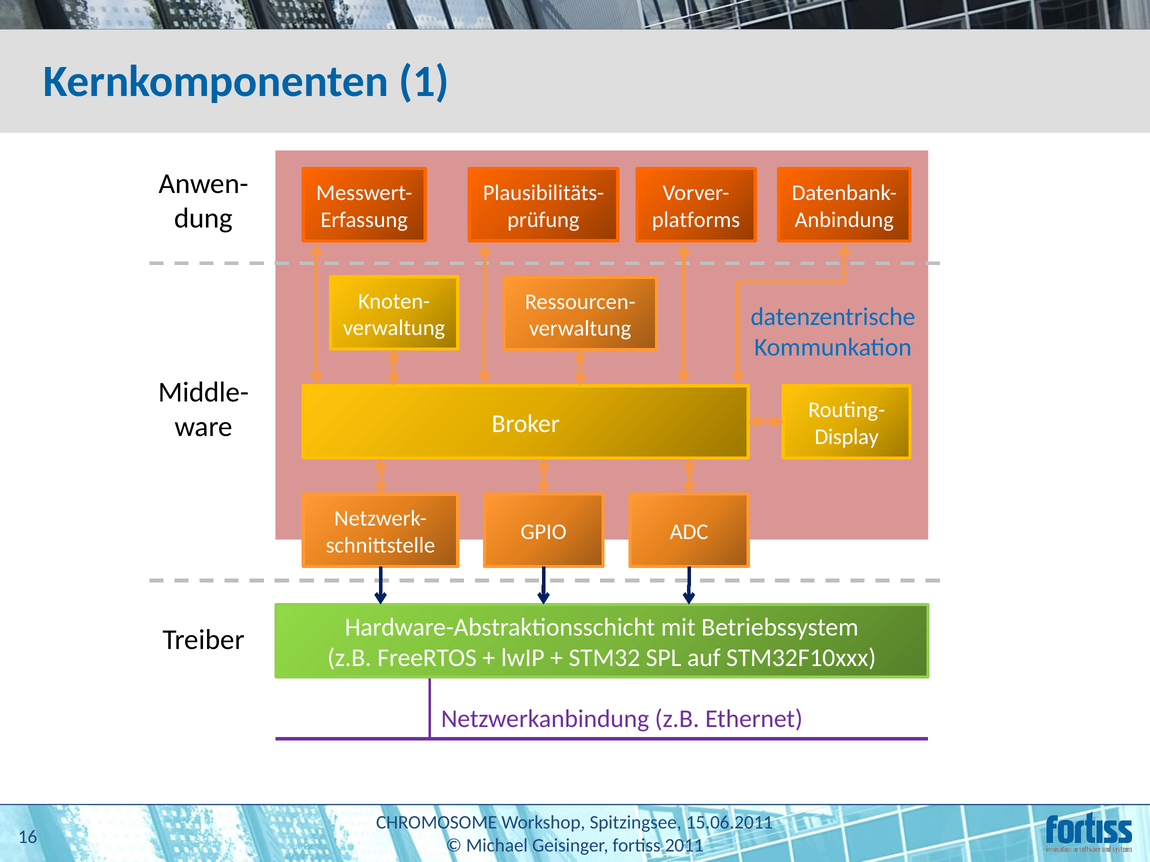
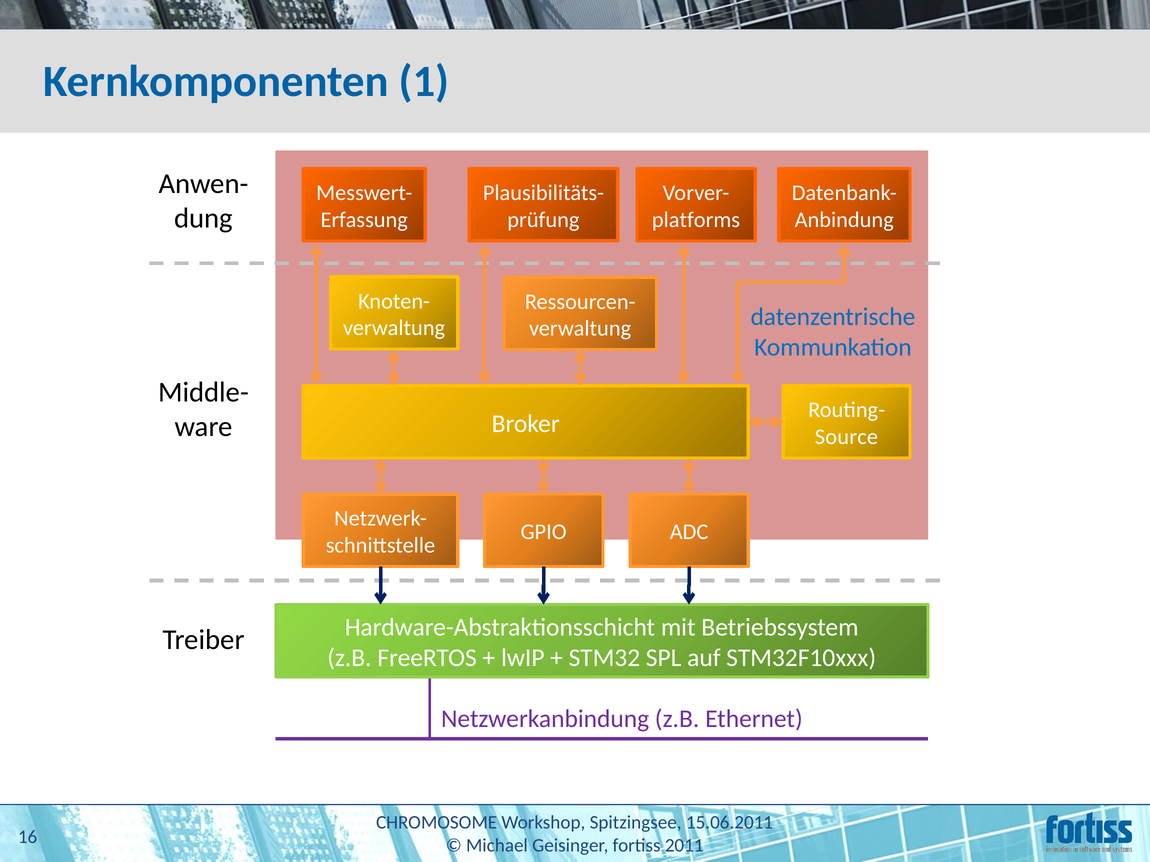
Display: Display -> Source
